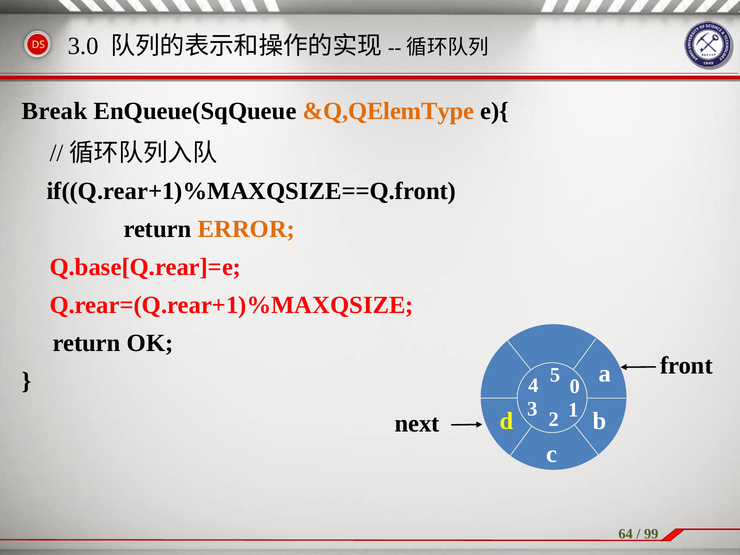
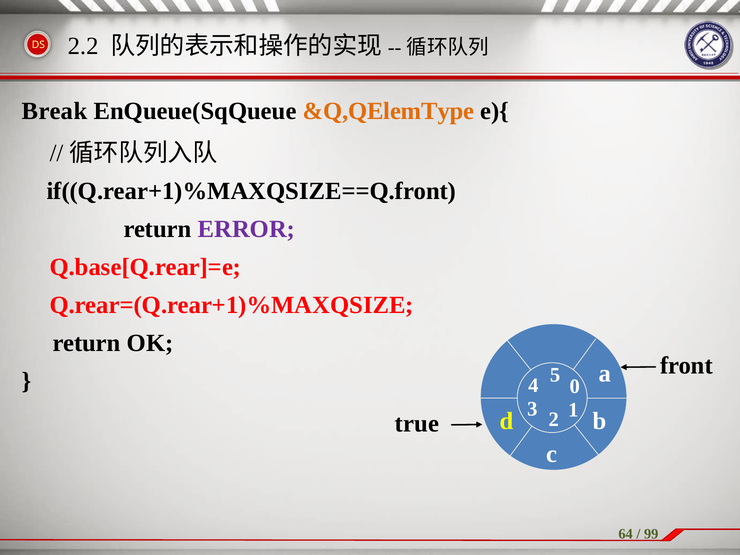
3.0: 3.0 -> 2.2
ERROR colour: orange -> purple
next: next -> true
